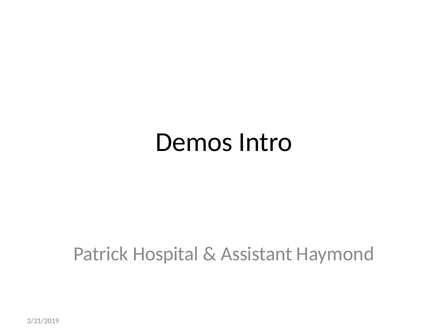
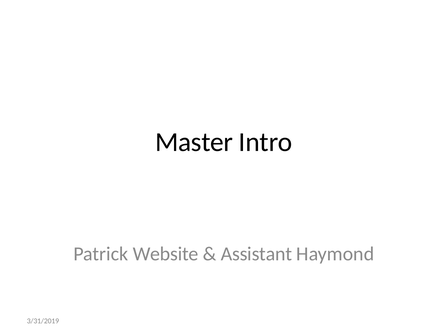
Demos: Demos -> Master
Hospital: Hospital -> Website
